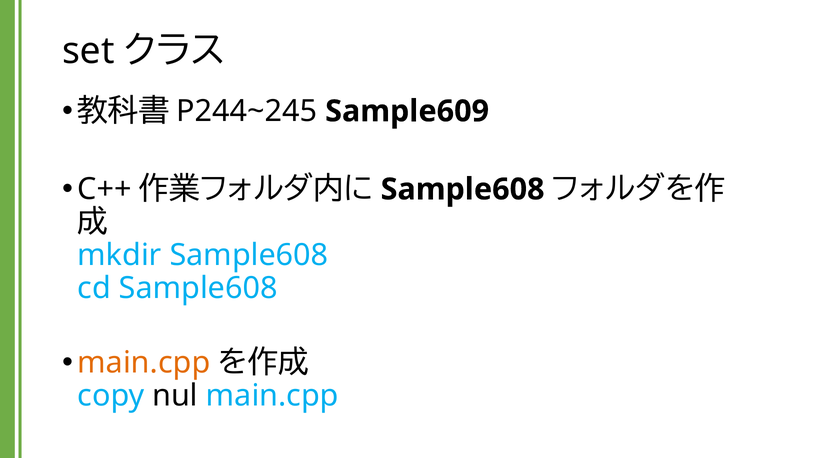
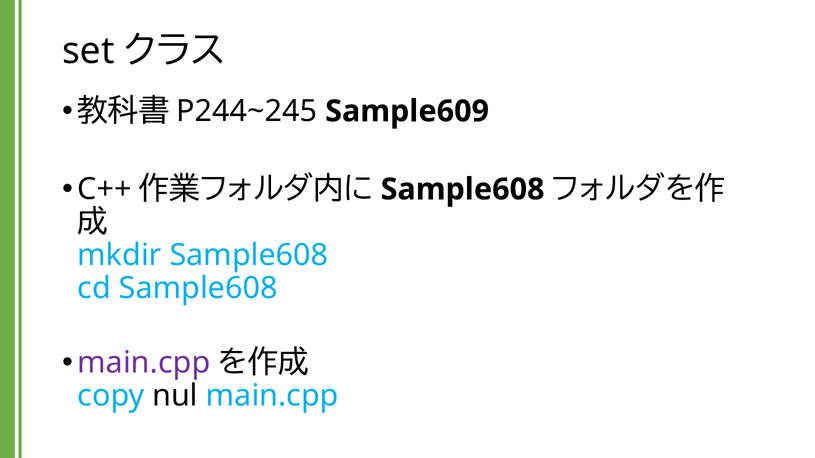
main.cpp at (144, 363) colour: orange -> purple
